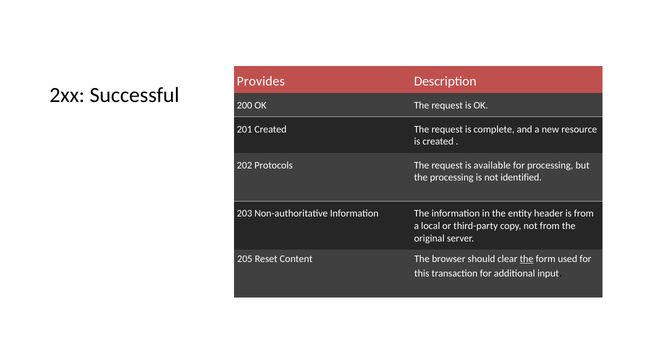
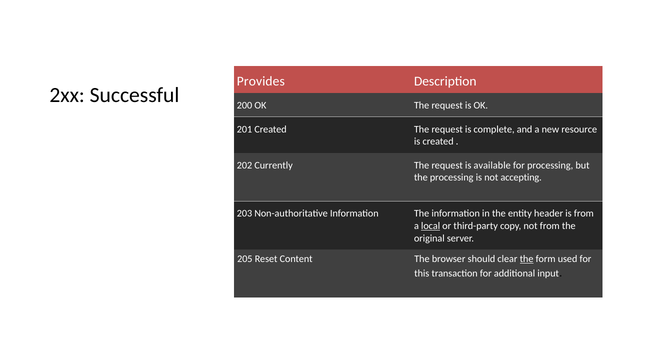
Protocols: Protocols -> Currently
identified: identified -> accepting
local underline: none -> present
